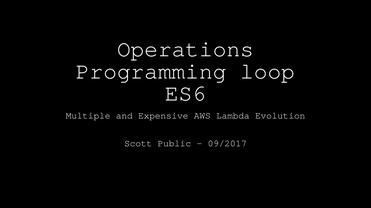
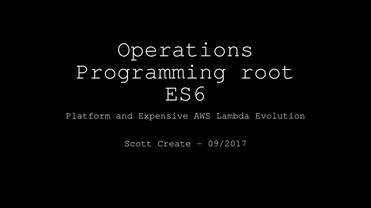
loop: loop -> root
Multiple: Multiple -> Platform
Public: Public -> Create
